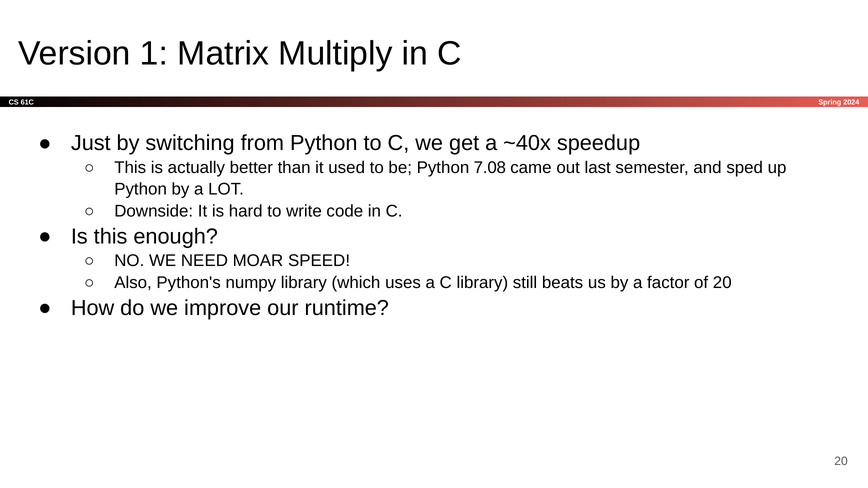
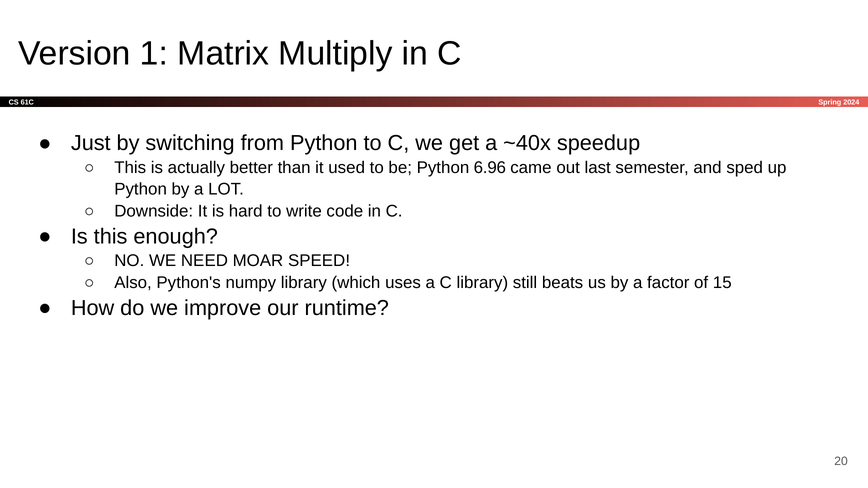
7.08: 7.08 -> 6.96
of 20: 20 -> 15
